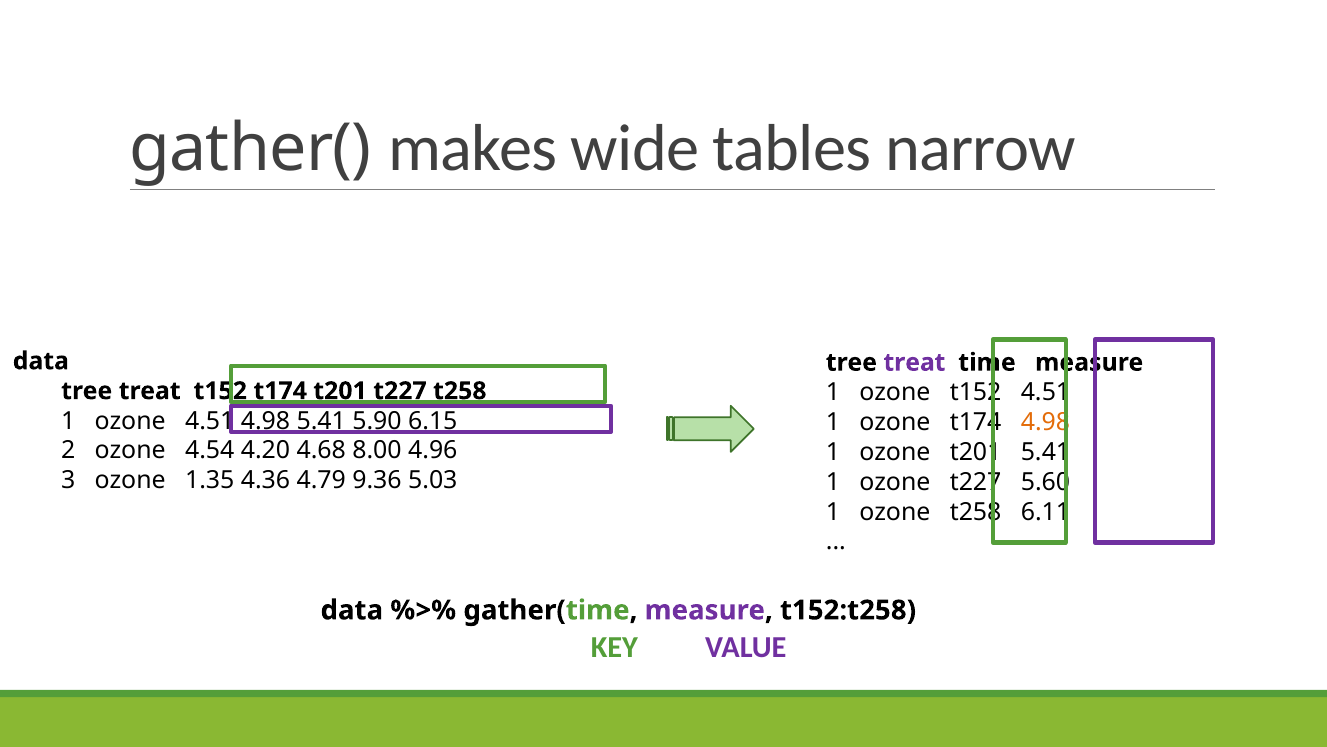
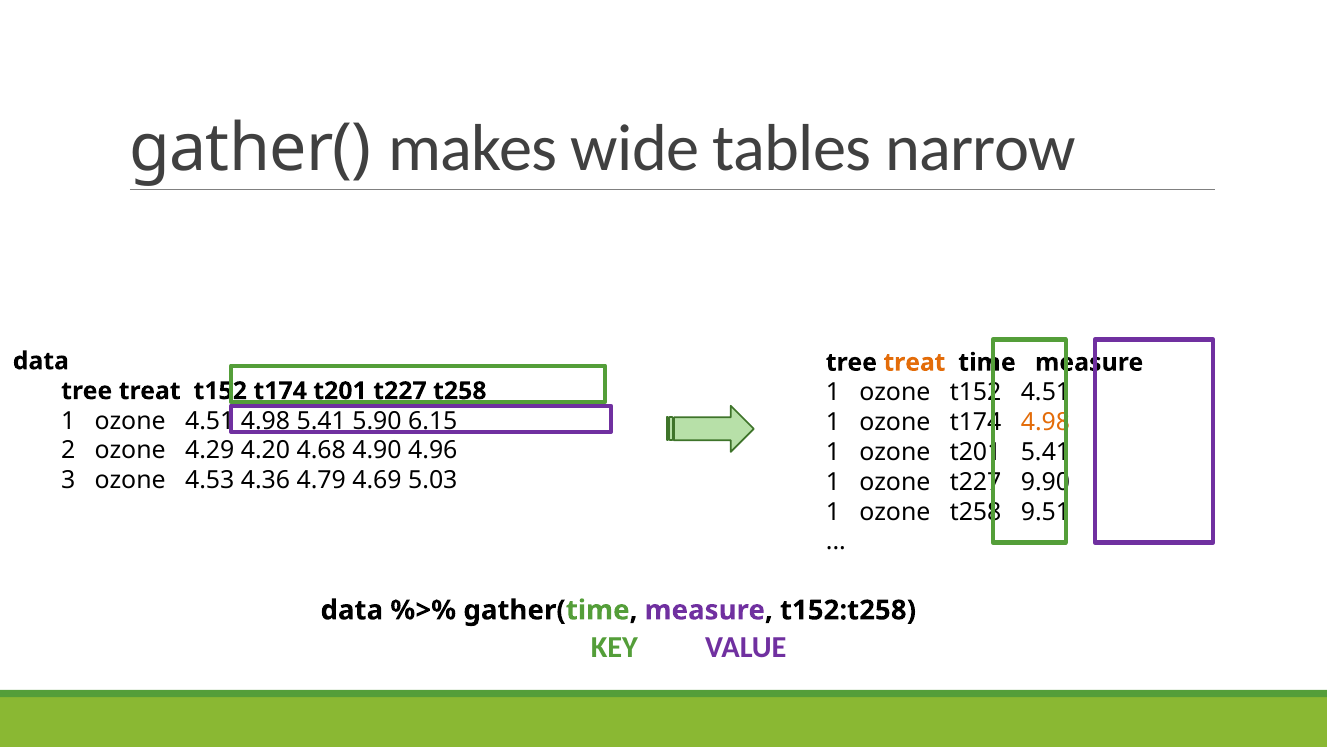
treat at (914, 362) colour: purple -> orange
4.54: 4.54 -> 4.29
8.00: 8.00 -> 4.90
1.35: 1.35 -> 4.53
9.36: 9.36 -> 4.69
5.60: 5.60 -> 9.90
6.11: 6.11 -> 9.51
